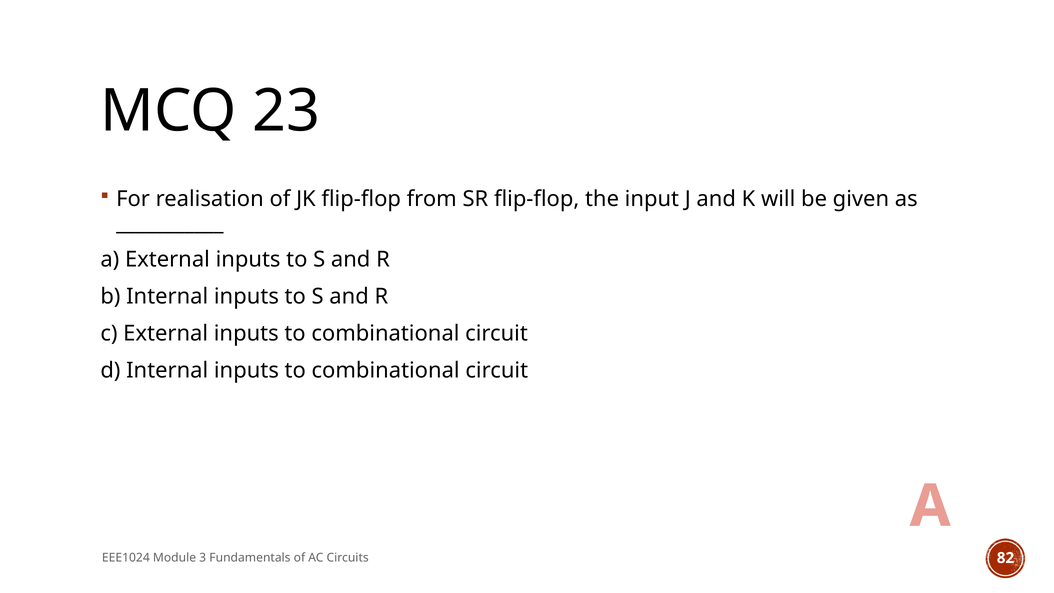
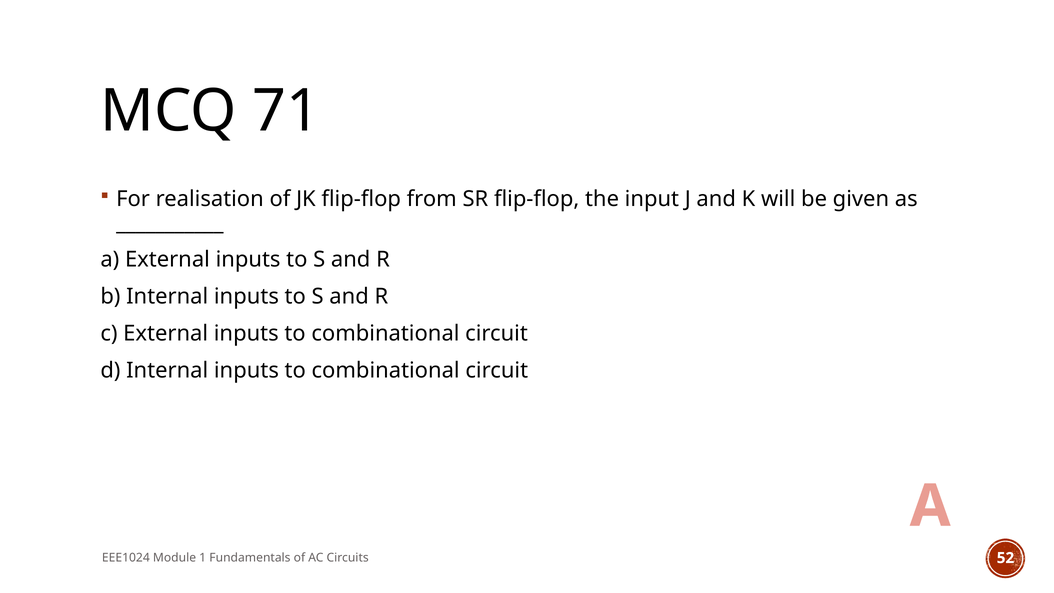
23: 23 -> 71
3: 3 -> 1
82: 82 -> 52
